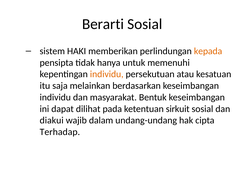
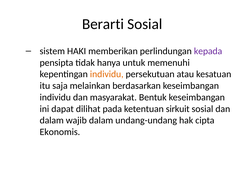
kepada colour: orange -> purple
diakui at (52, 120): diakui -> dalam
Terhadap: Terhadap -> Ekonomis
